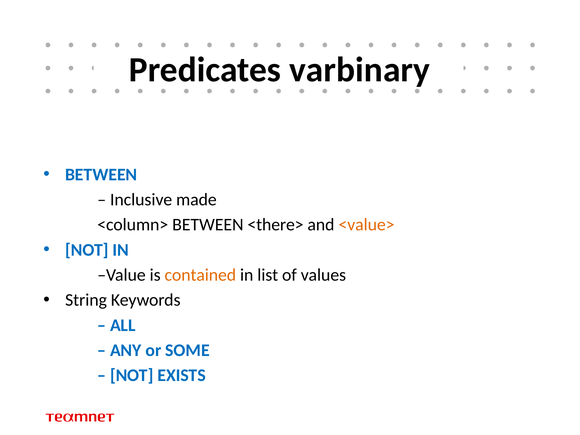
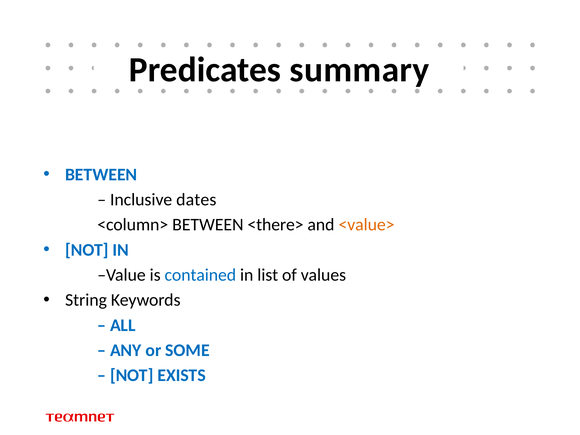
varbinary: varbinary -> summary
made: made -> dates
contained colour: orange -> blue
